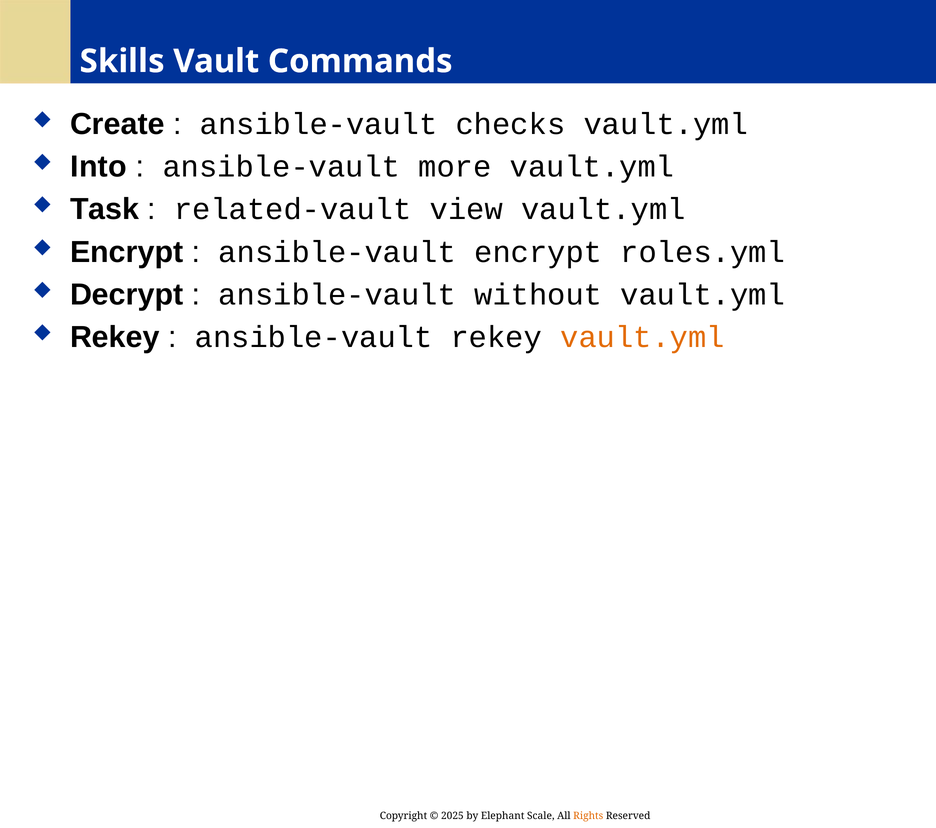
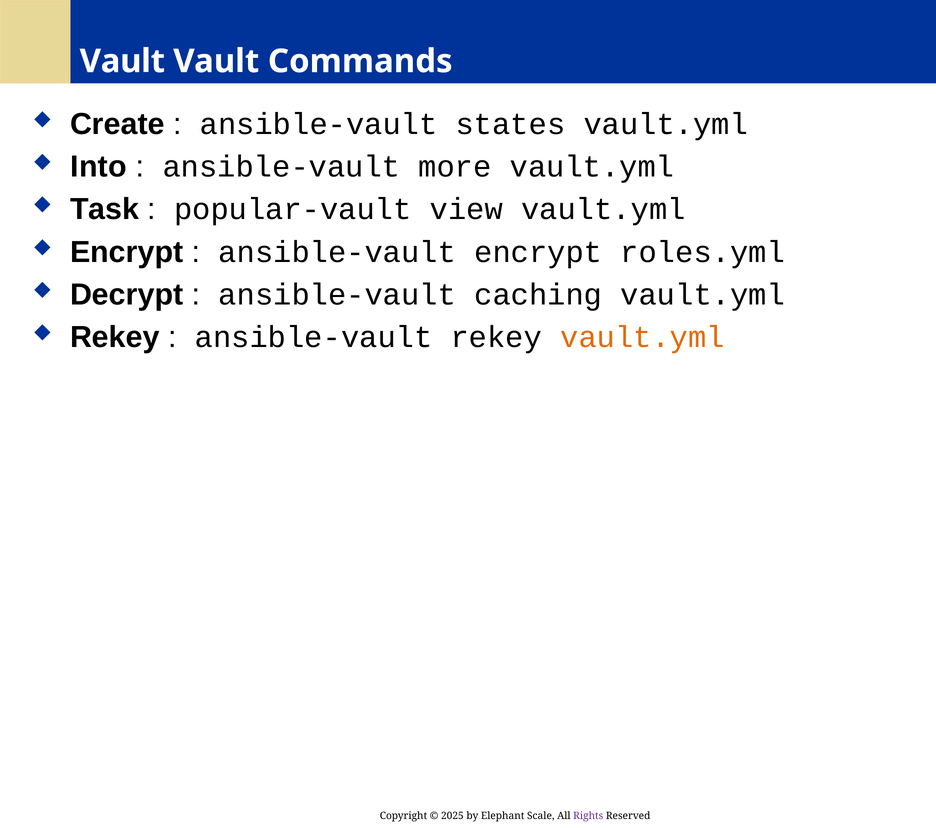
Skills at (122, 61): Skills -> Vault
checks: checks -> states
related-vault: related-vault -> popular-vault
without: without -> caching
Rights colour: orange -> purple
